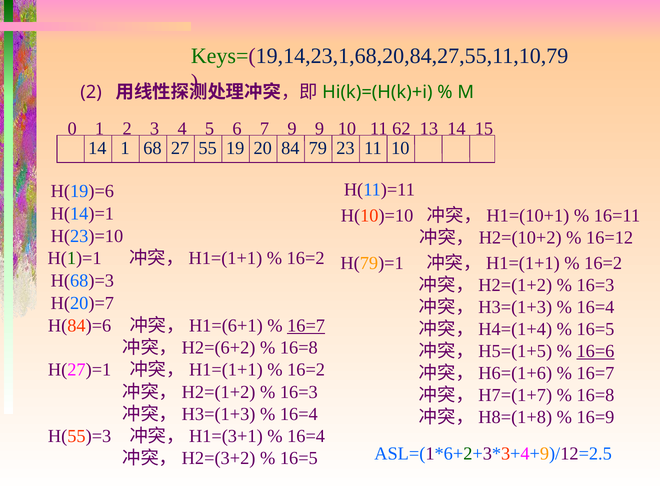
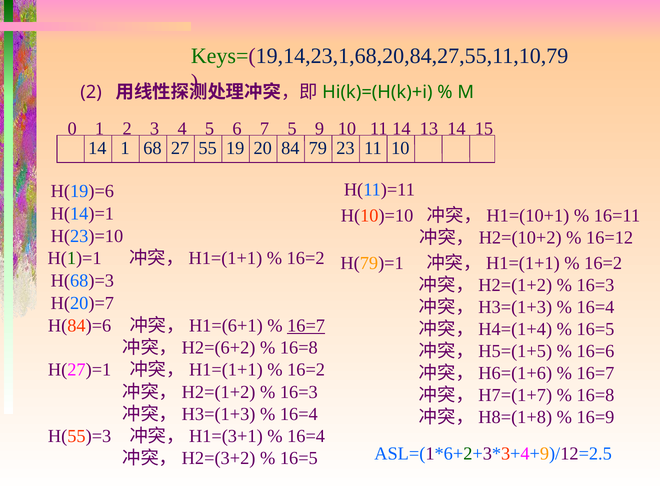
7 9: 9 -> 5
11 62: 62 -> 14
16=6 underline: present -> none
